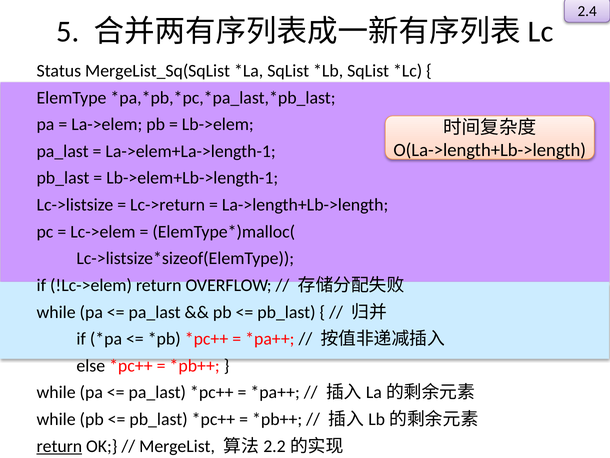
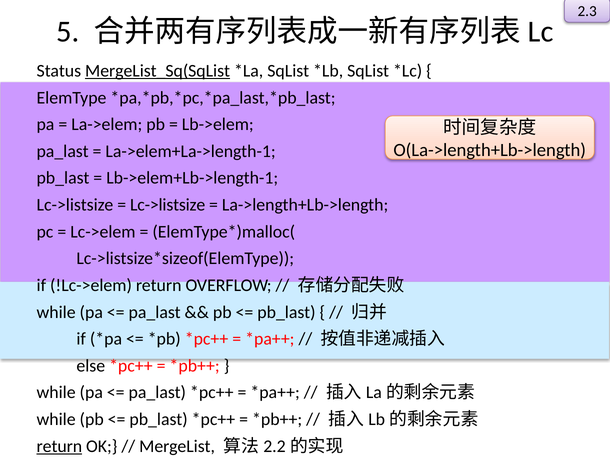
2.4: 2.4 -> 2.3
MergeList_Sq(SqList underline: none -> present
Lc->return at (168, 205): Lc->return -> Lc->listsize
